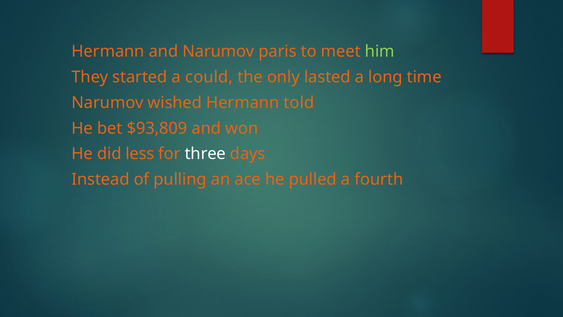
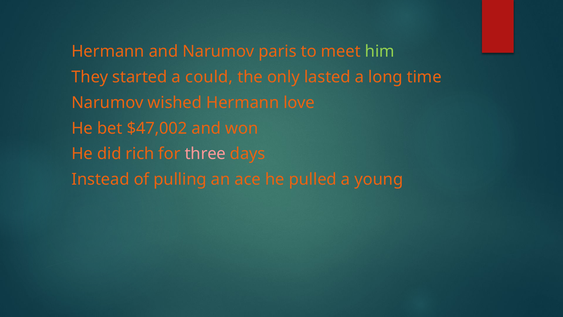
told: told -> love
$93,809: $93,809 -> $47,002
less: less -> rich
three colour: white -> pink
fourth: fourth -> young
